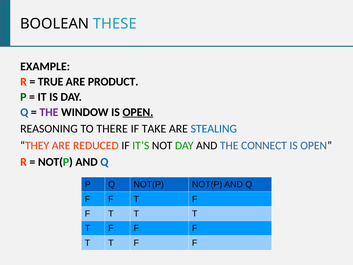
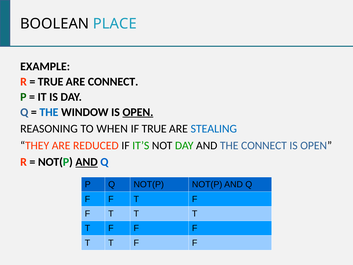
THESE: THESE -> PLACE
ARE PRODUCT: PRODUCT -> CONNECT
THE at (49, 112) colour: purple -> blue
THERE: THERE -> WHEN
IF TAKE: TAKE -> TRUE
AND at (87, 162) underline: none -> present
